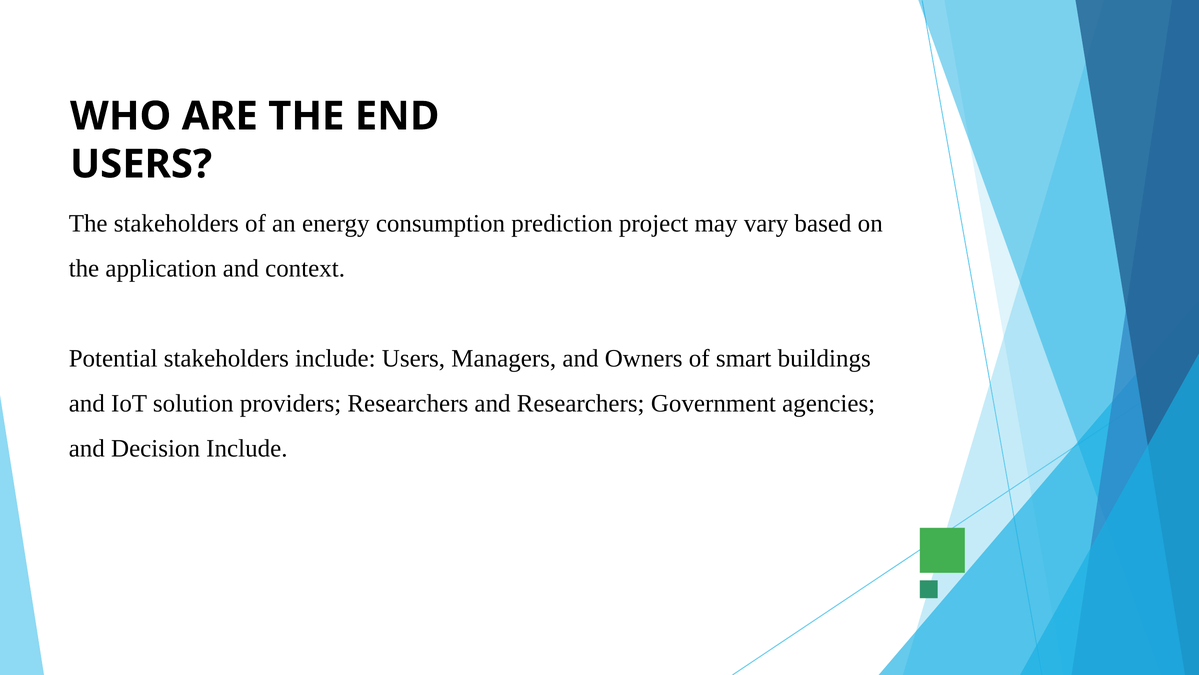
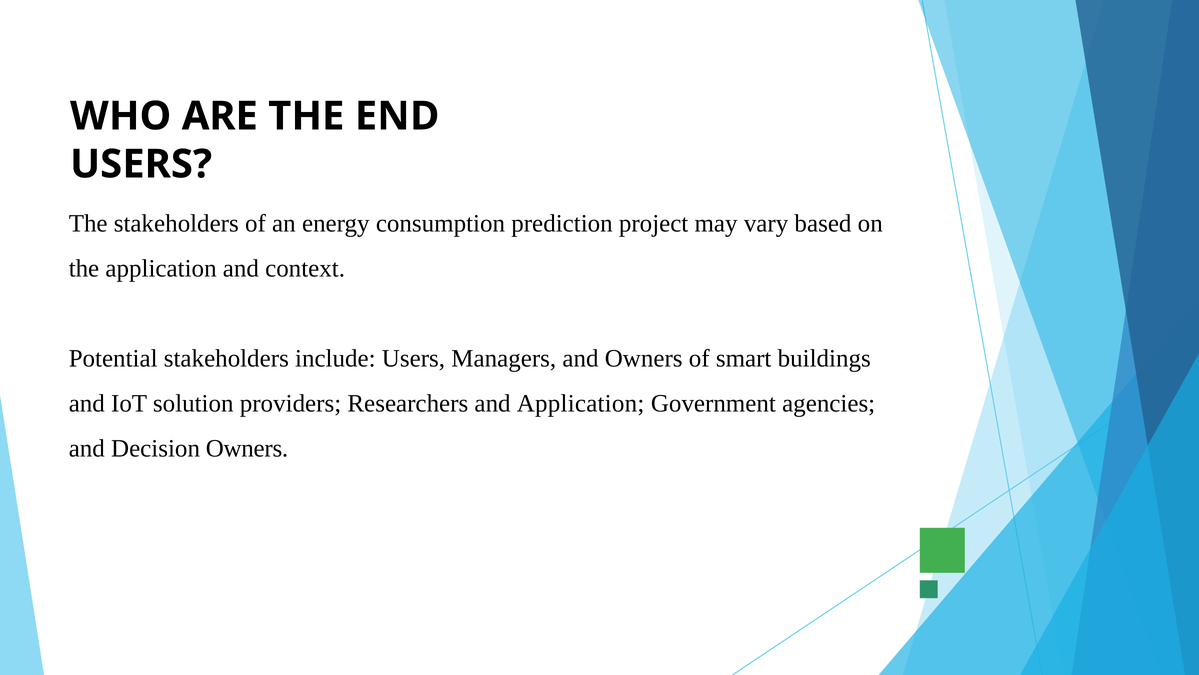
and Researchers: Researchers -> Application
Decision Include: Include -> Owners
